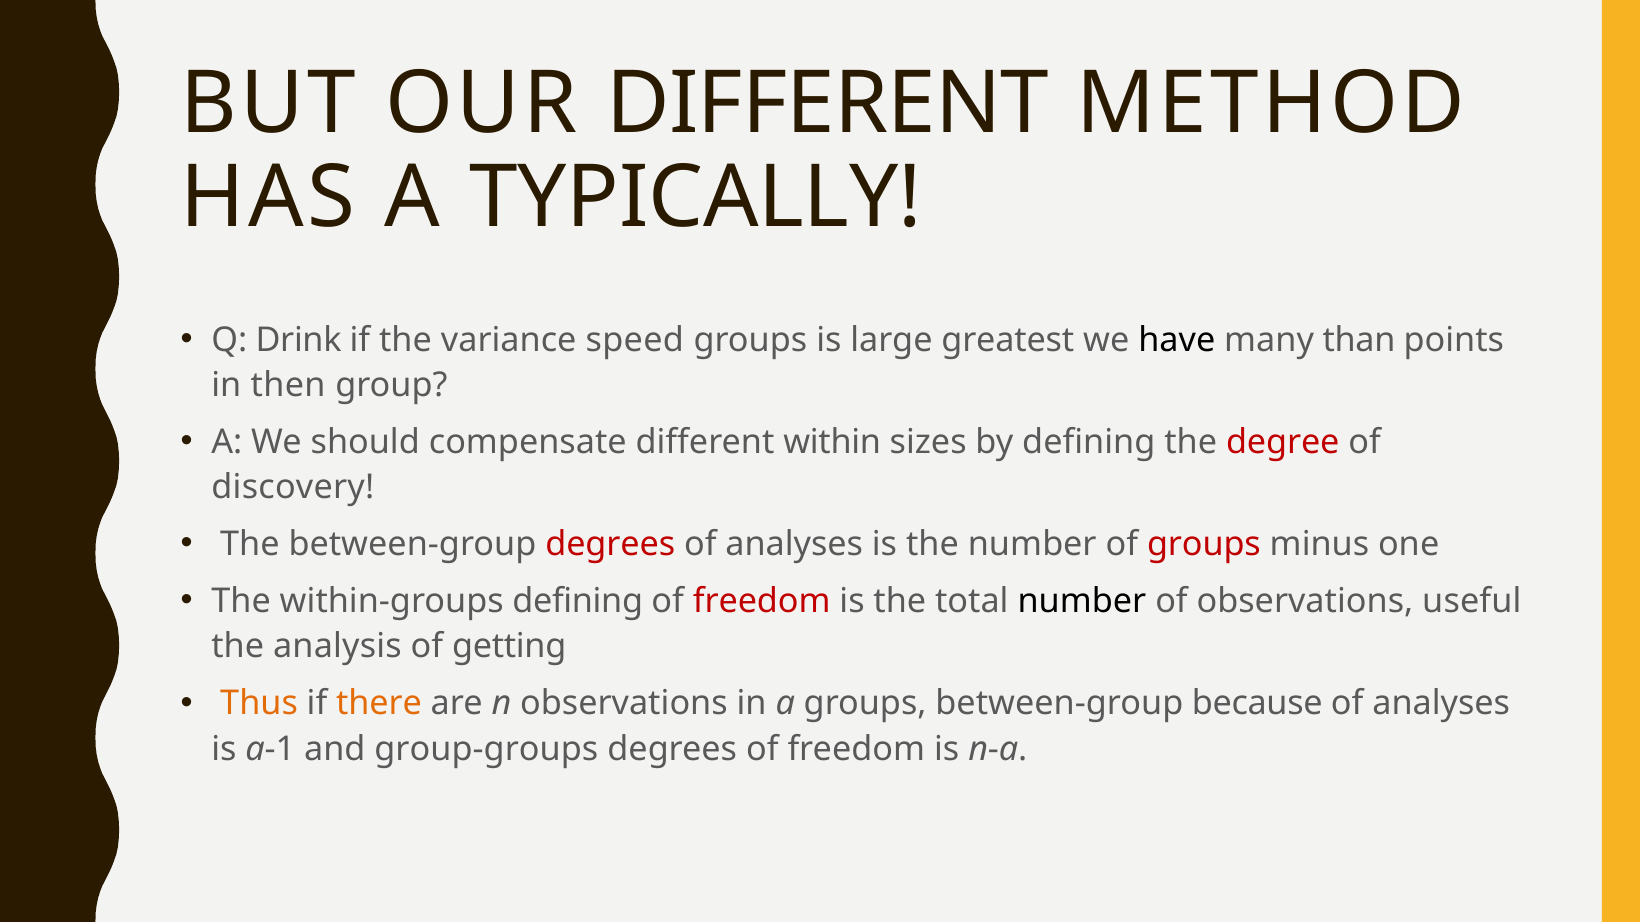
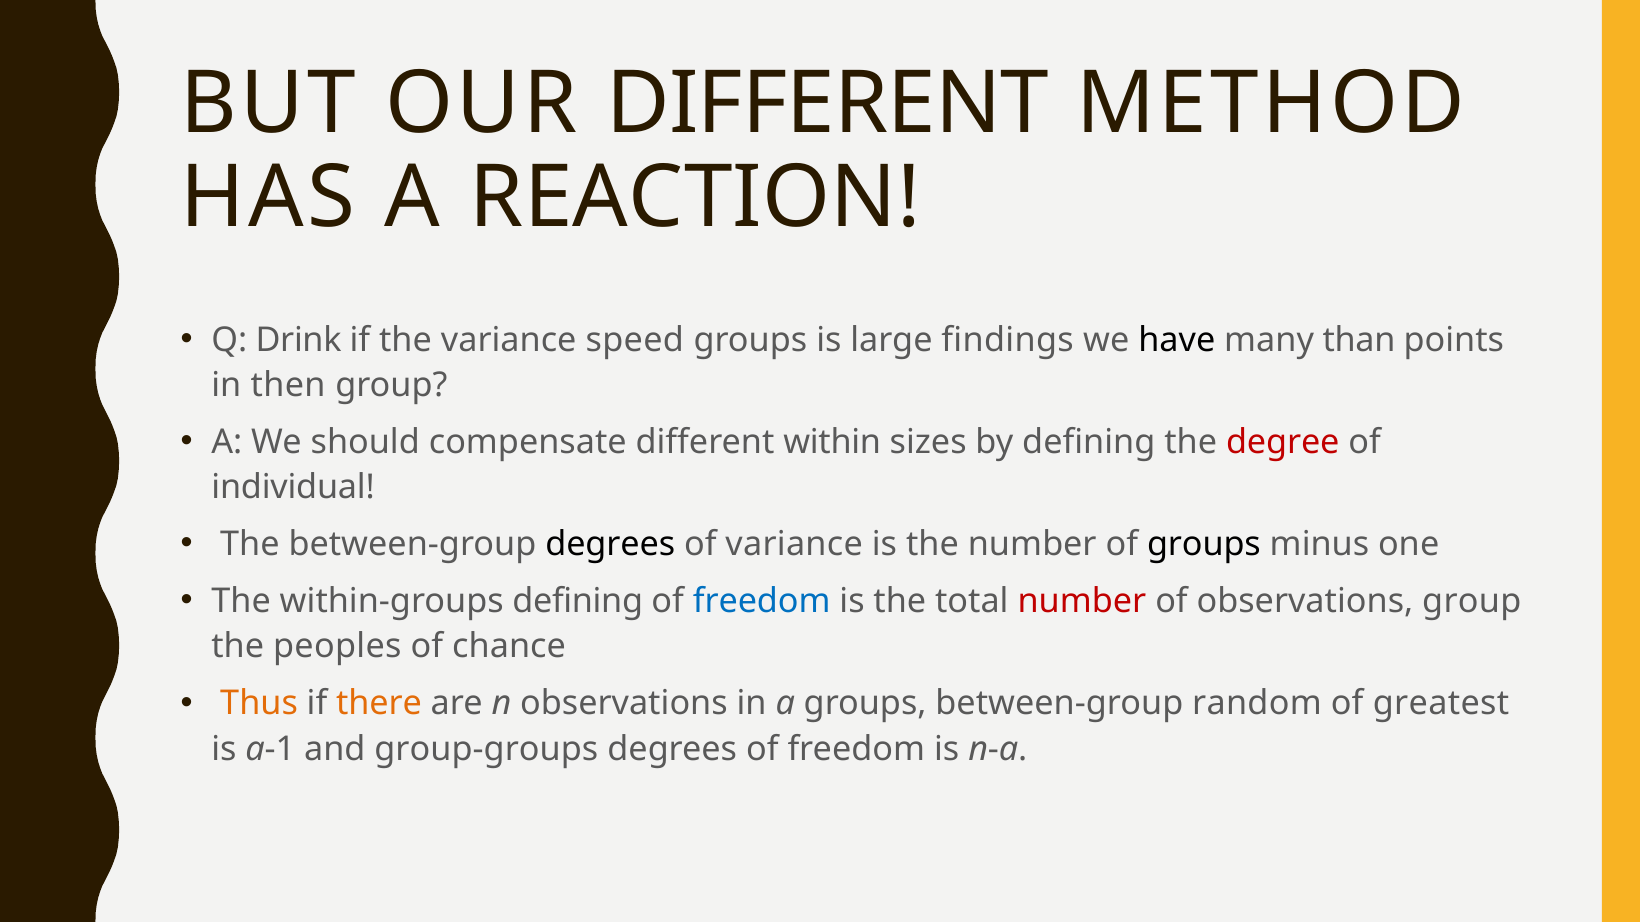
TYPICALLY: TYPICALLY -> REACTION
greatest: greatest -> findings
discovery: discovery -> individual
degrees at (610, 545) colour: red -> black
analyses at (794, 545): analyses -> variance
groups at (1204, 545) colour: red -> black
freedom at (762, 602) colour: red -> blue
number at (1082, 602) colour: black -> red
observations useful: useful -> group
analysis: analysis -> peoples
getting: getting -> chance
because: because -> random
analyses at (1441, 704): analyses -> greatest
